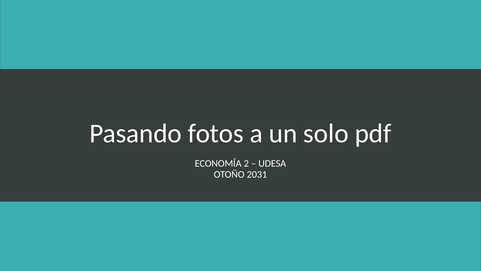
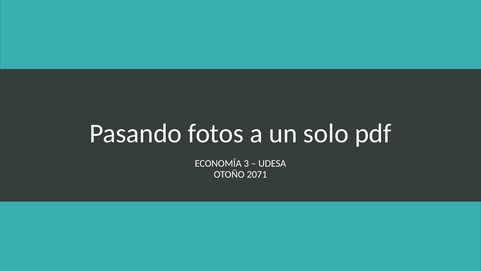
2: 2 -> 3
2031: 2031 -> 2071
